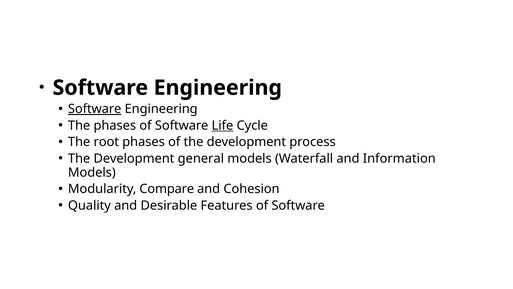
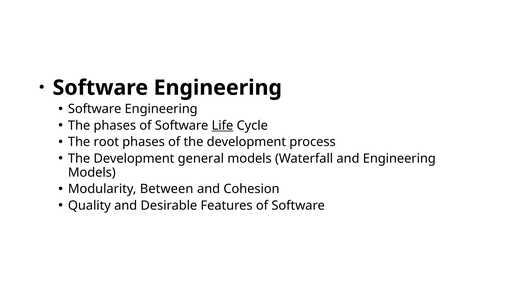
Software at (95, 109) underline: present -> none
and Information: Information -> Engineering
Compare: Compare -> Between
